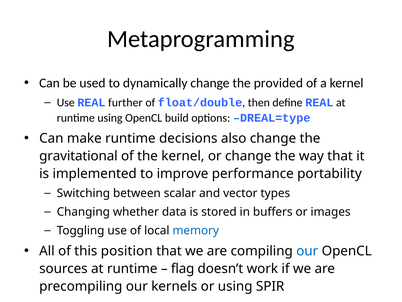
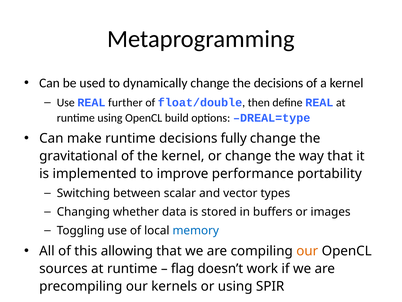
the provided: provided -> decisions
also: also -> fully
position: position -> allowing
our at (307, 251) colour: blue -> orange
